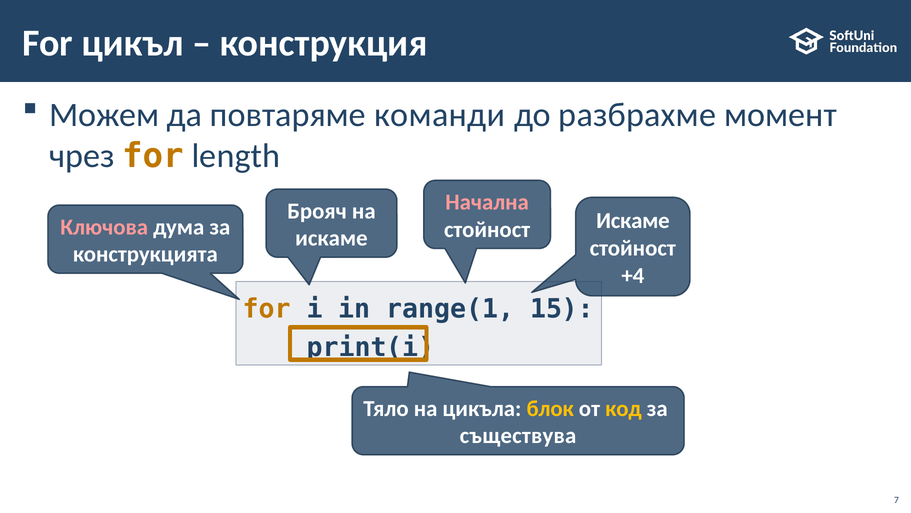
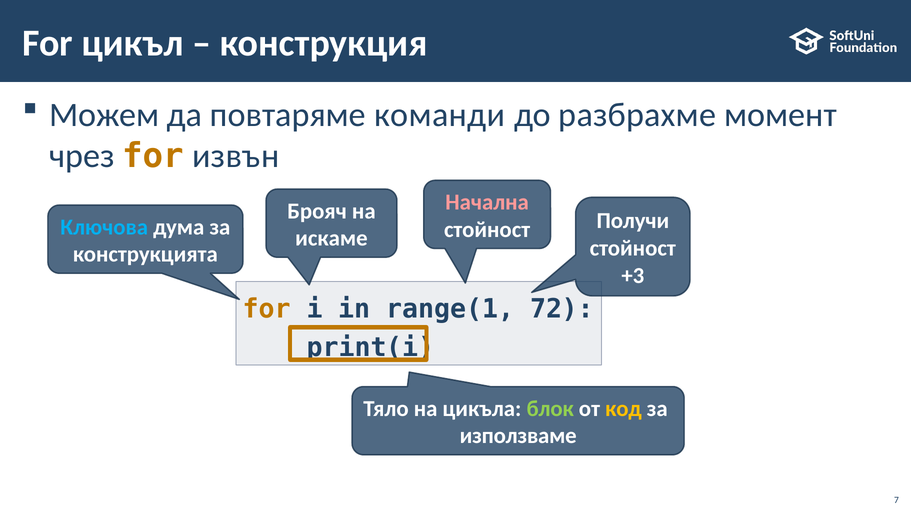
length: length -> извън
Ключова colour: pink -> light blue
стойност Искаме: Искаме -> Получи
+4: +4 -> +3
15: 15 -> 72
блок colour: yellow -> light green
съществува: съществува -> използваме
